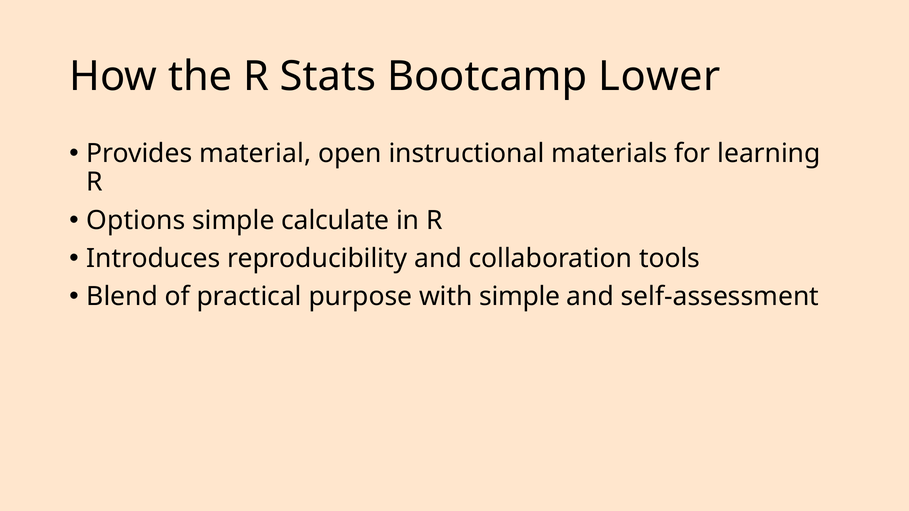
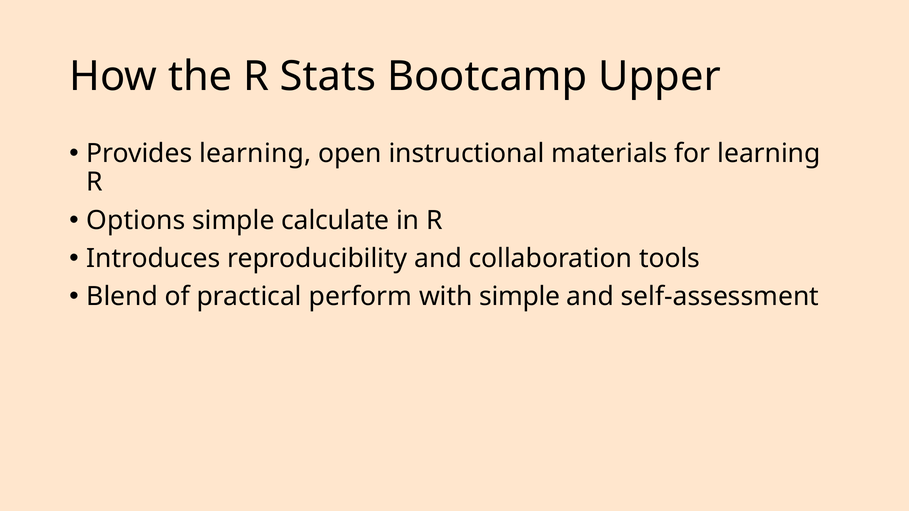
Lower: Lower -> Upper
Provides material: material -> learning
purpose: purpose -> perform
